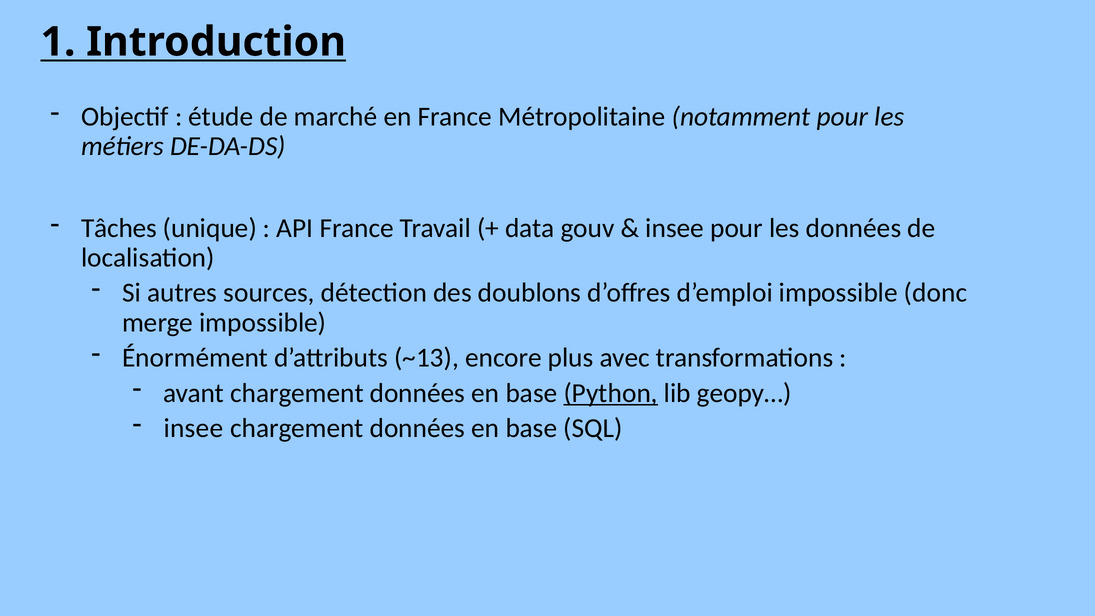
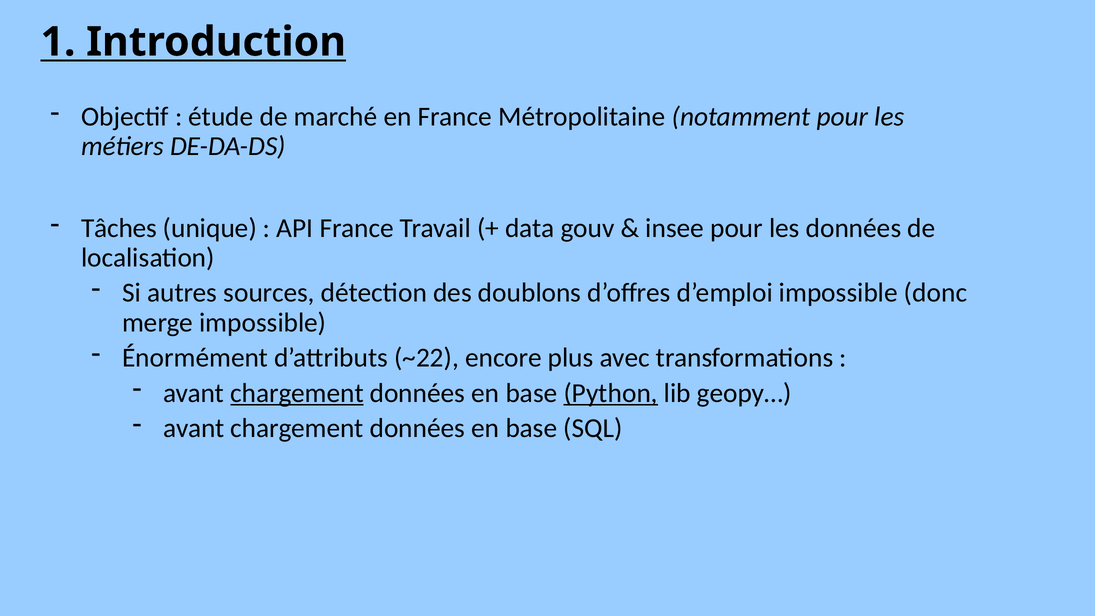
~13: ~13 -> ~22
chargement at (297, 393) underline: none -> present
insee at (194, 428): insee -> avant
